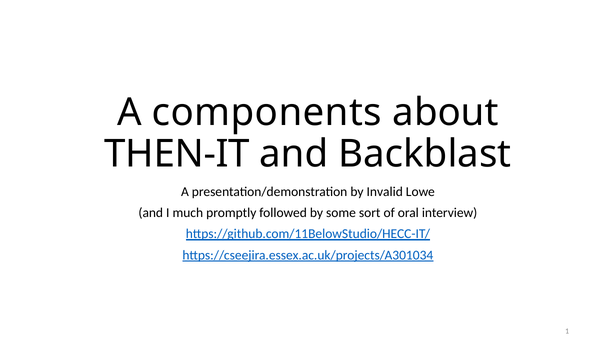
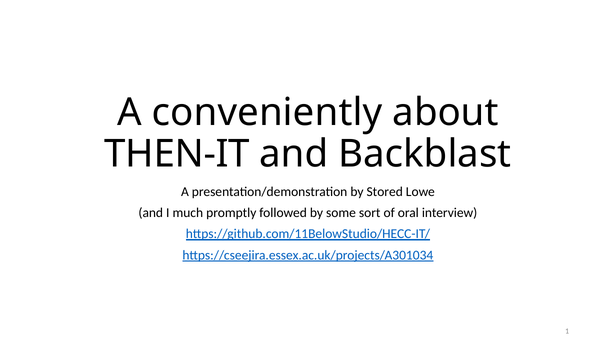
components: components -> conveniently
Invalid: Invalid -> Stored
